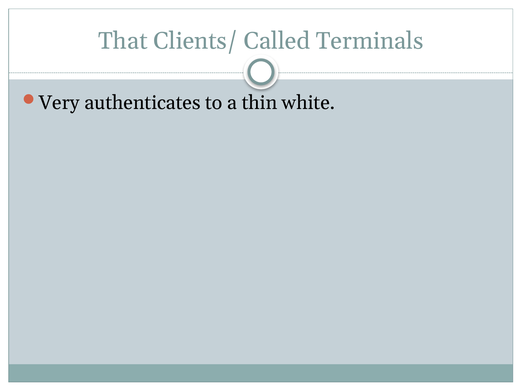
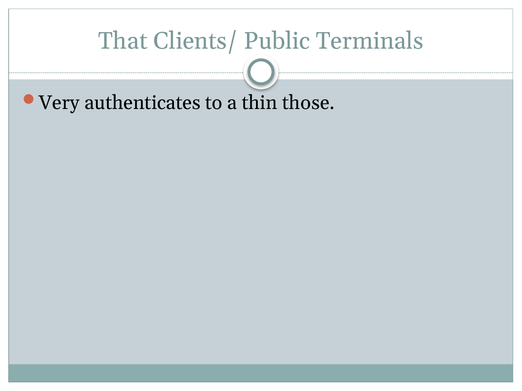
Called: Called -> Public
white: white -> those
